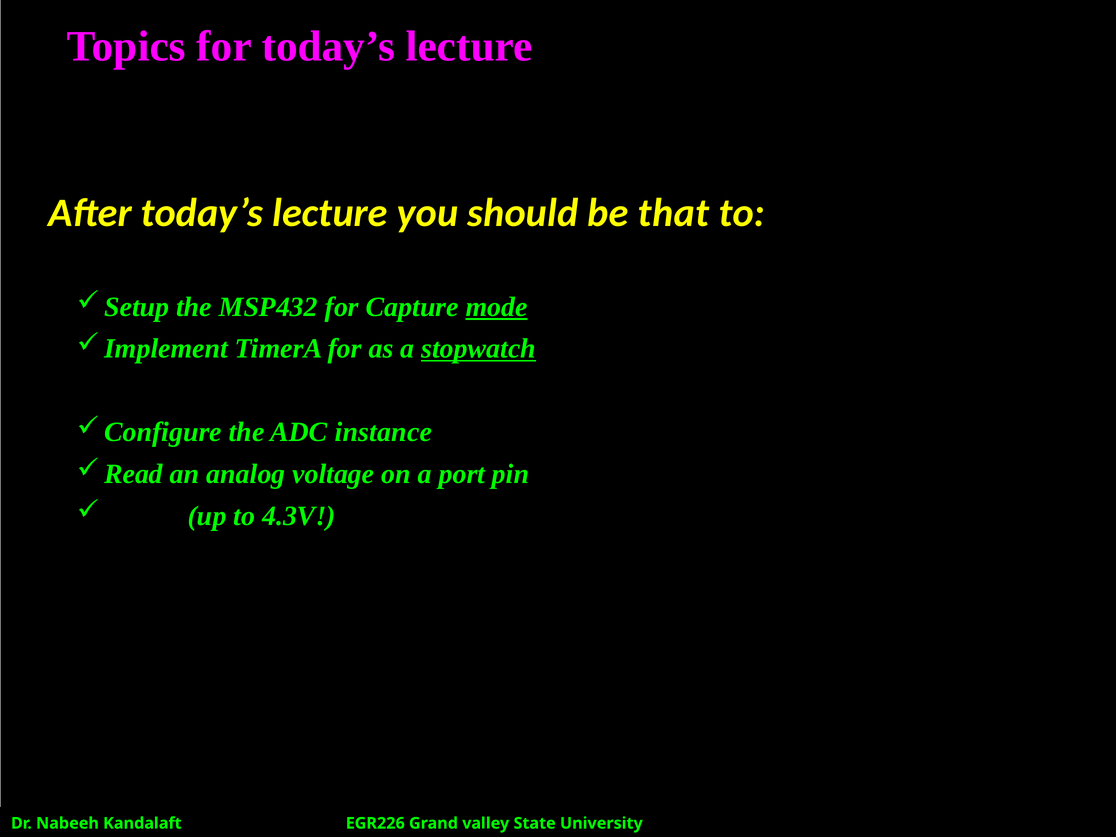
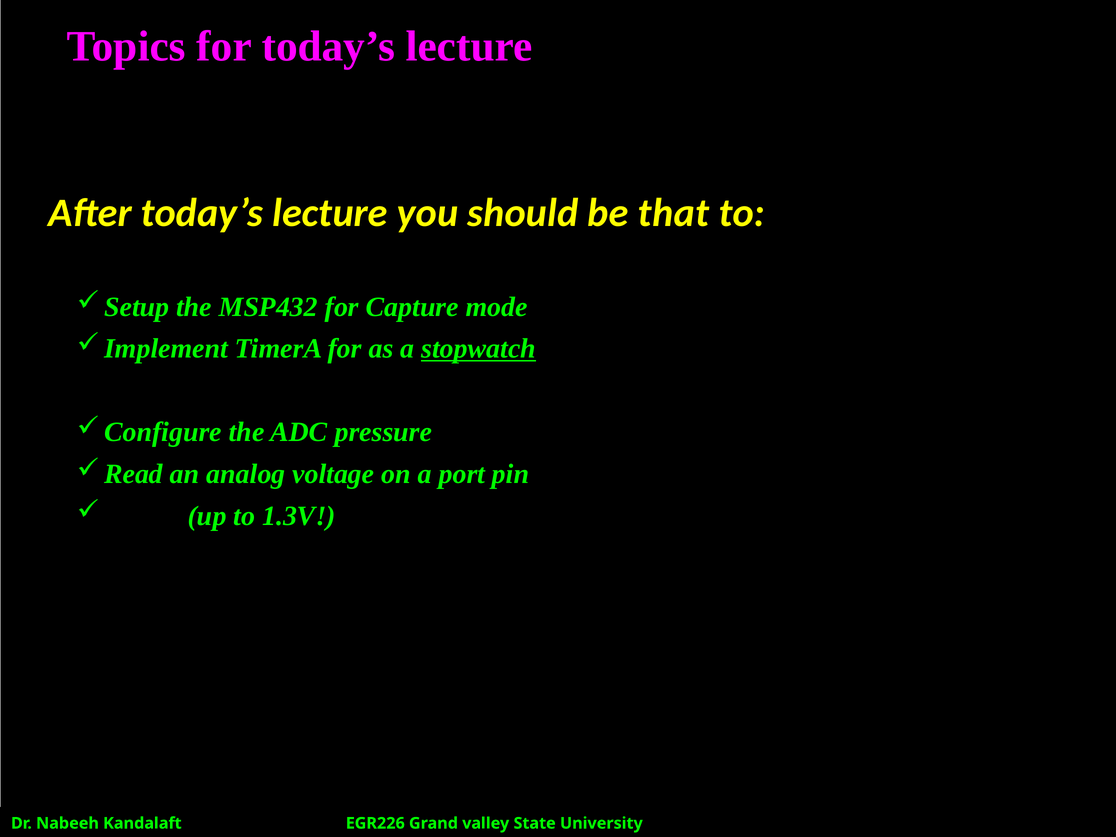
mode underline: present -> none
instance: instance -> pressure
4.3V: 4.3V -> 1.3V
